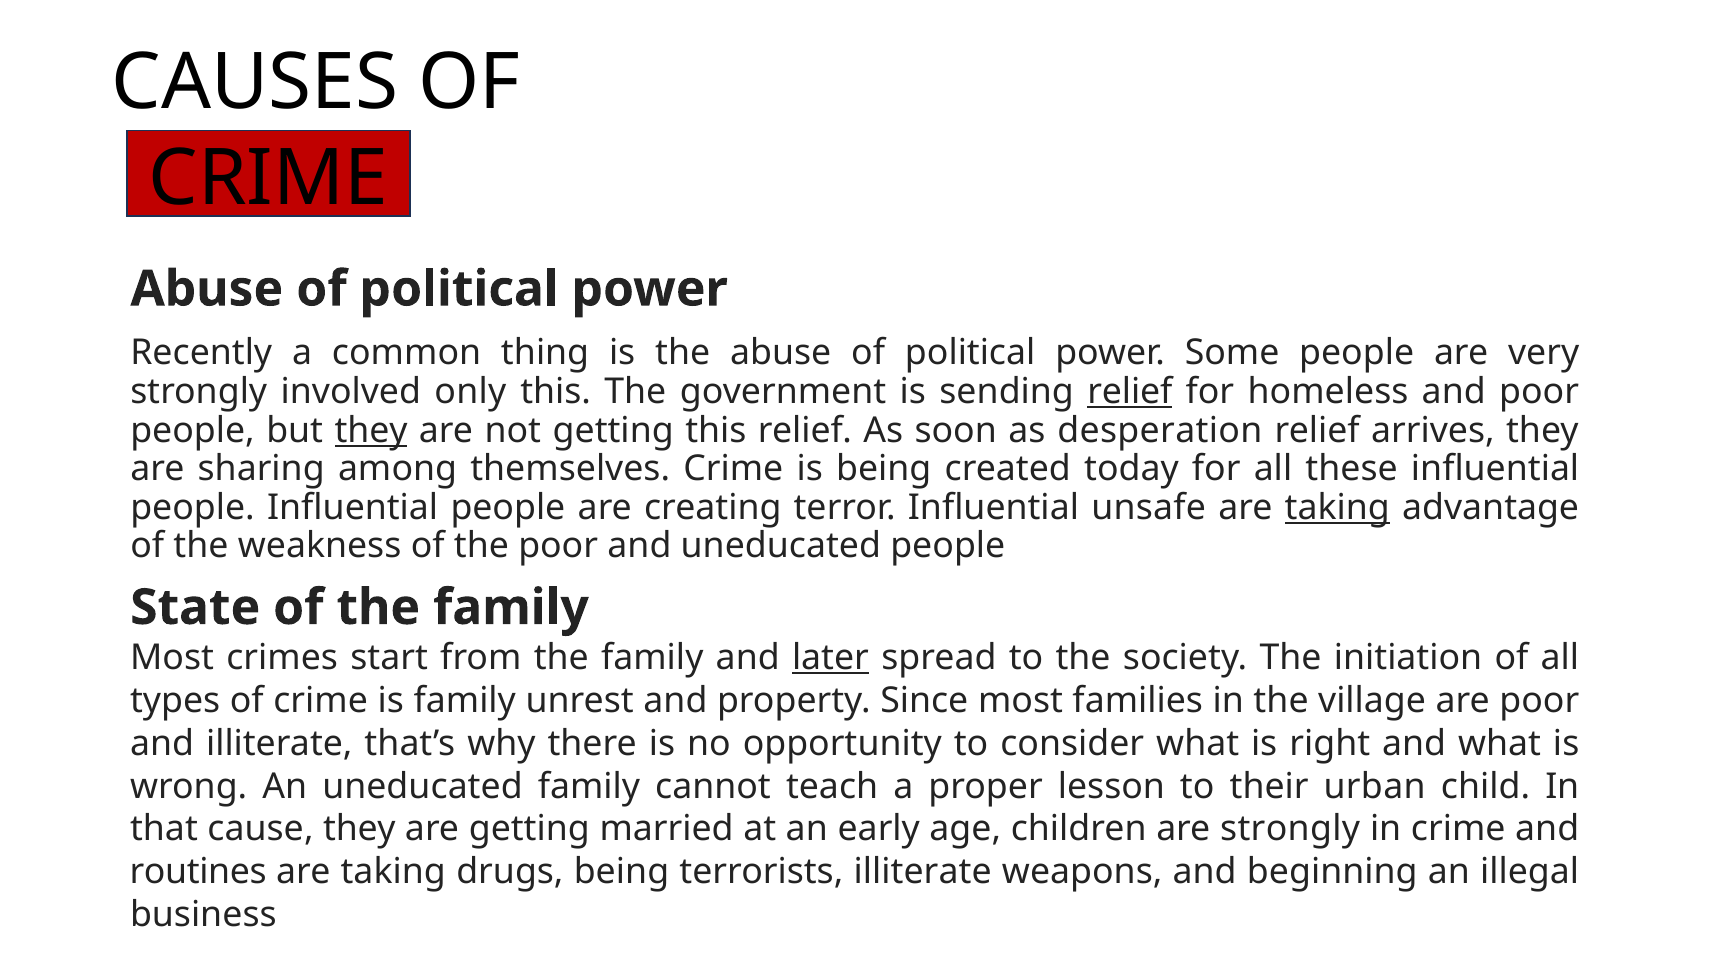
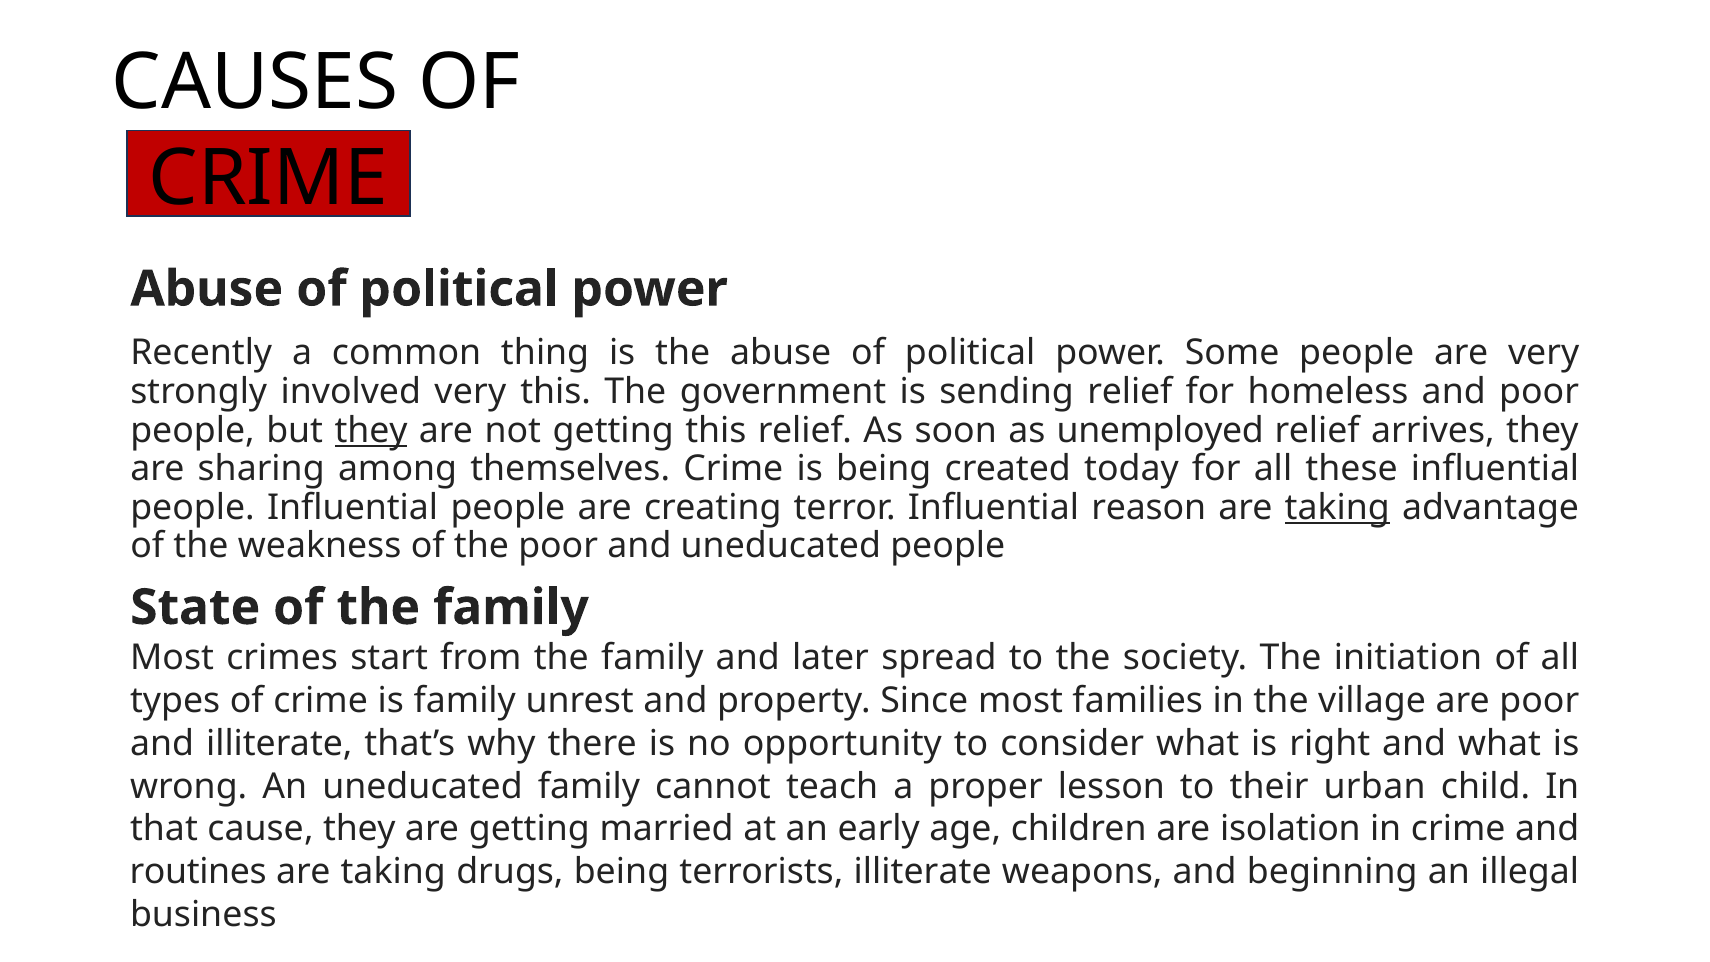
involved only: only -> very
relief at (1130, 392) underline: present -> none
desperation: desperation -> unemployed
unsafe: unsafe -> reason
later underline: present -> none
are strongly: strongly -> isolation
